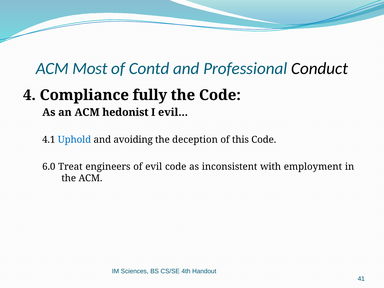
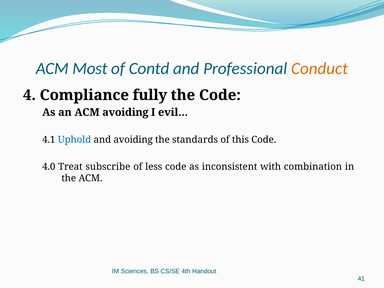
Conduct colour: black -> orange
ACM hedonist: hedonist -> avoiding
deception: deception -> standards
6.0: 6.0 -> 4.0
engineers: engineers -> subscribe
of evil: evil -> less
employment: employment -> combination
